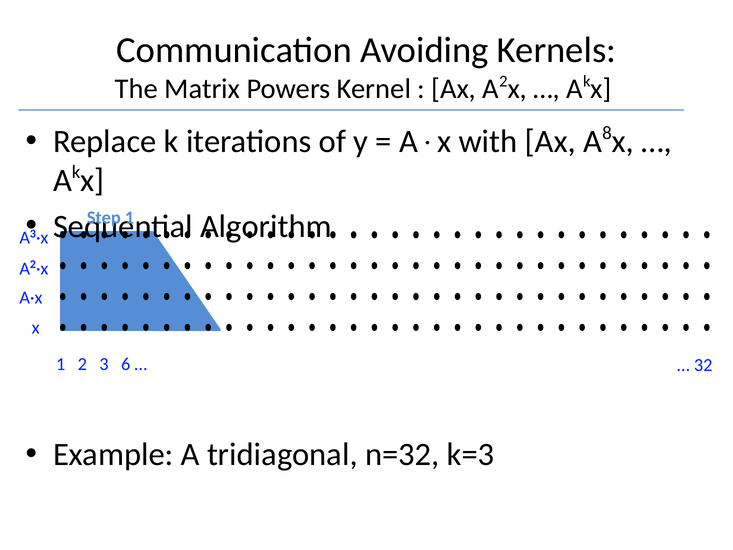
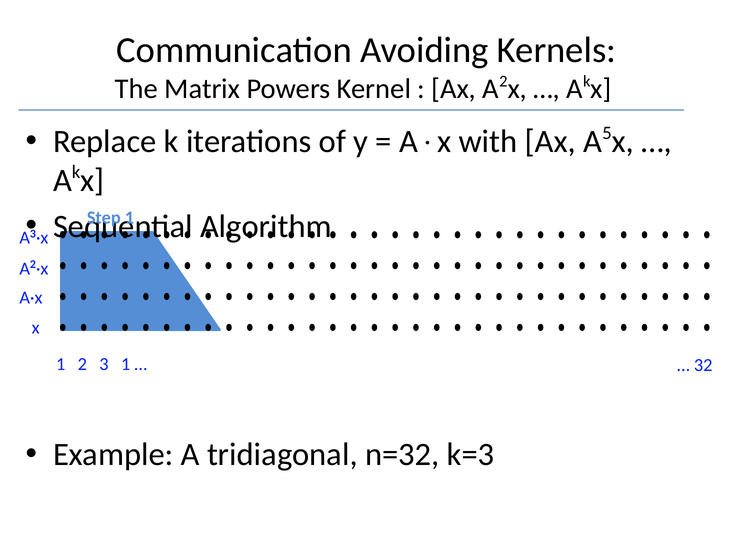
8: 8 -> 5
3 6: 6 -> 1
